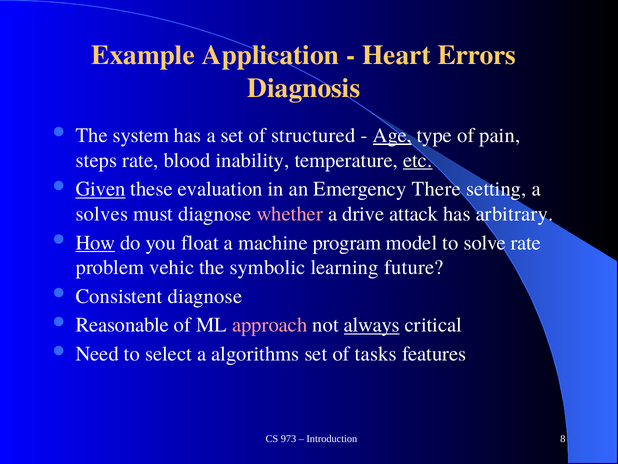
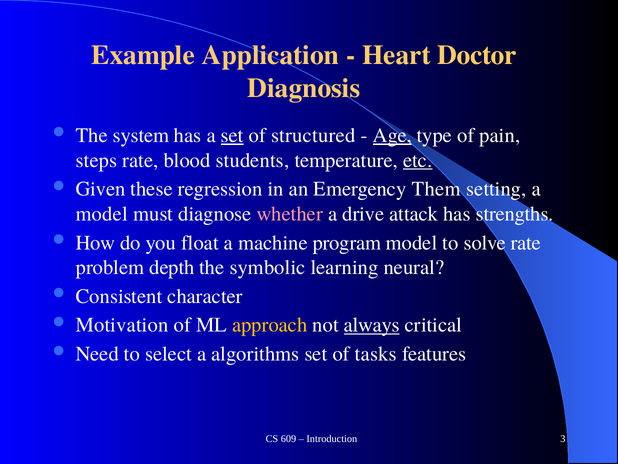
Errors: Errors -> Doctor
set at (232, 135) underline: none -> present
inability: inability -> students
Given underline: present -> none
evaluation: evaluation -> regression
There: There -> Them
solves at (102, 214): solves -> model
arbitrary: arbitrary -> strengths
How underline: present -> none
vehic: vehic -> depth
future: future -> neural
Consistent diagnose: diagnose -> character
Reasonable: Reasonable -> Motivation
approach colour: pink -> yellow
973: 973 -> 609
8: 8 -> 3
